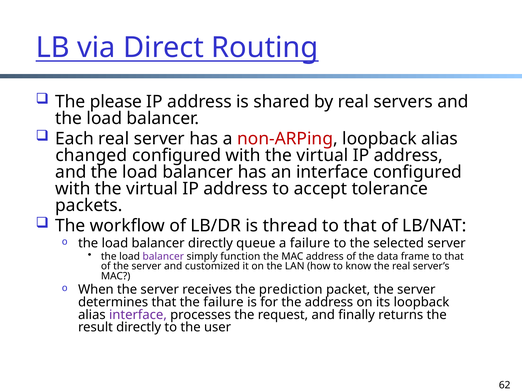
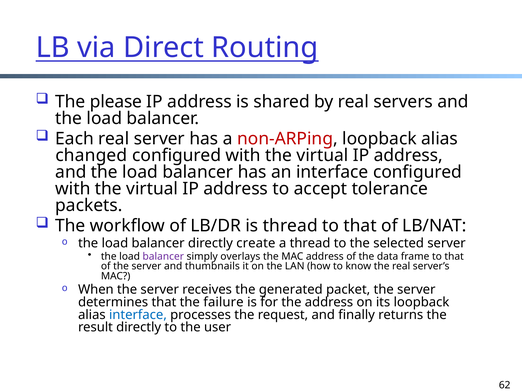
queue: queue -> create
a failure: failure -> thread
function: function -> overlays
customized: customized -> thumbnails
prediction: prediction -> generated
interface at (138, 314) colour: purple -> blue
